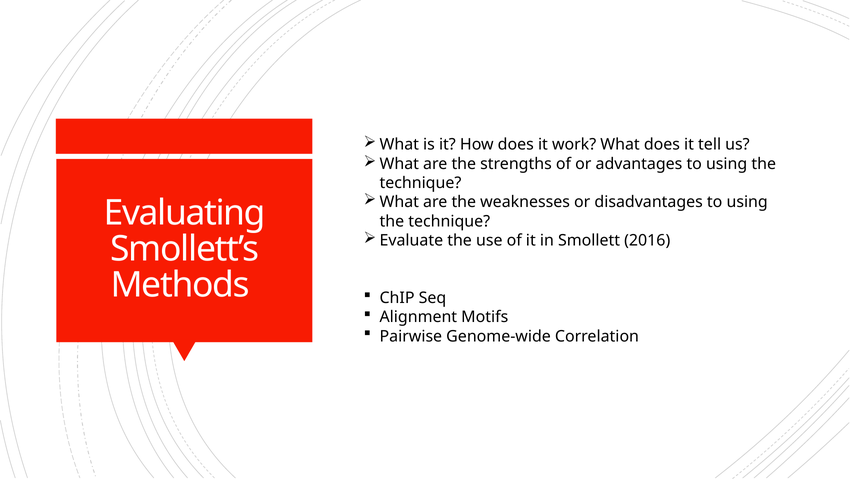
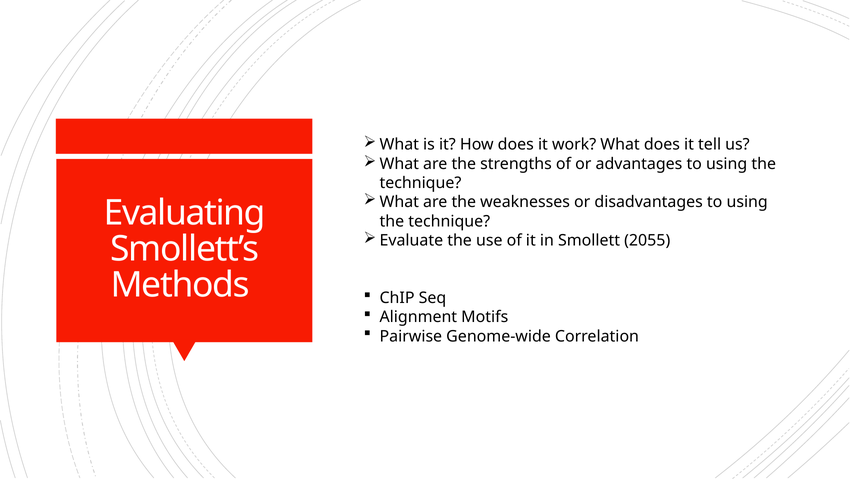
2016: 2016 -> 2055
